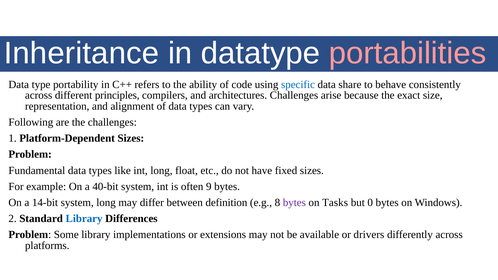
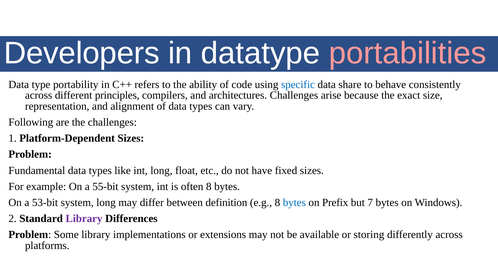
Inheritance: Inheritance -> Developers
40-bit: 40-bit -> 55-bit
often 9: 9 -> 8
14-bit: 14-bit -> 53-bit
bytes at (294, 203) colour: purple -> blue
Tasks: Tasks -> Prefix
0: 0 -> 7
Library at (84, 219) colour: blue -> purple
drivers: drivers -> storing
